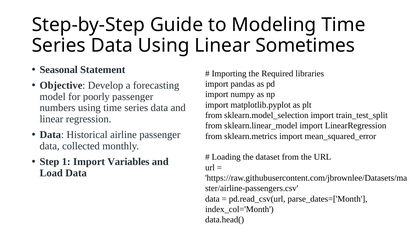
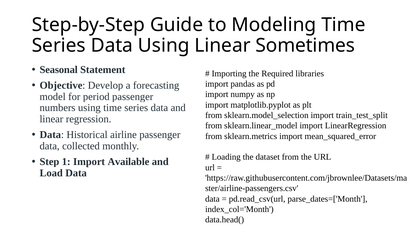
poorly: poorly -> period
Variables: Variables -> Available
